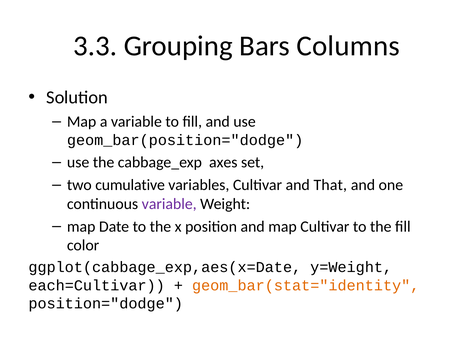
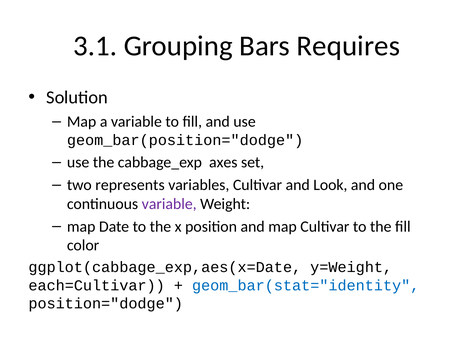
3.3: 3.3 -> 3.1
Columns: Columns -> Requires
cumulative: cumulative -> represents
That: That -> Look
geom_bar(stat="identity colour: orange -> blue
